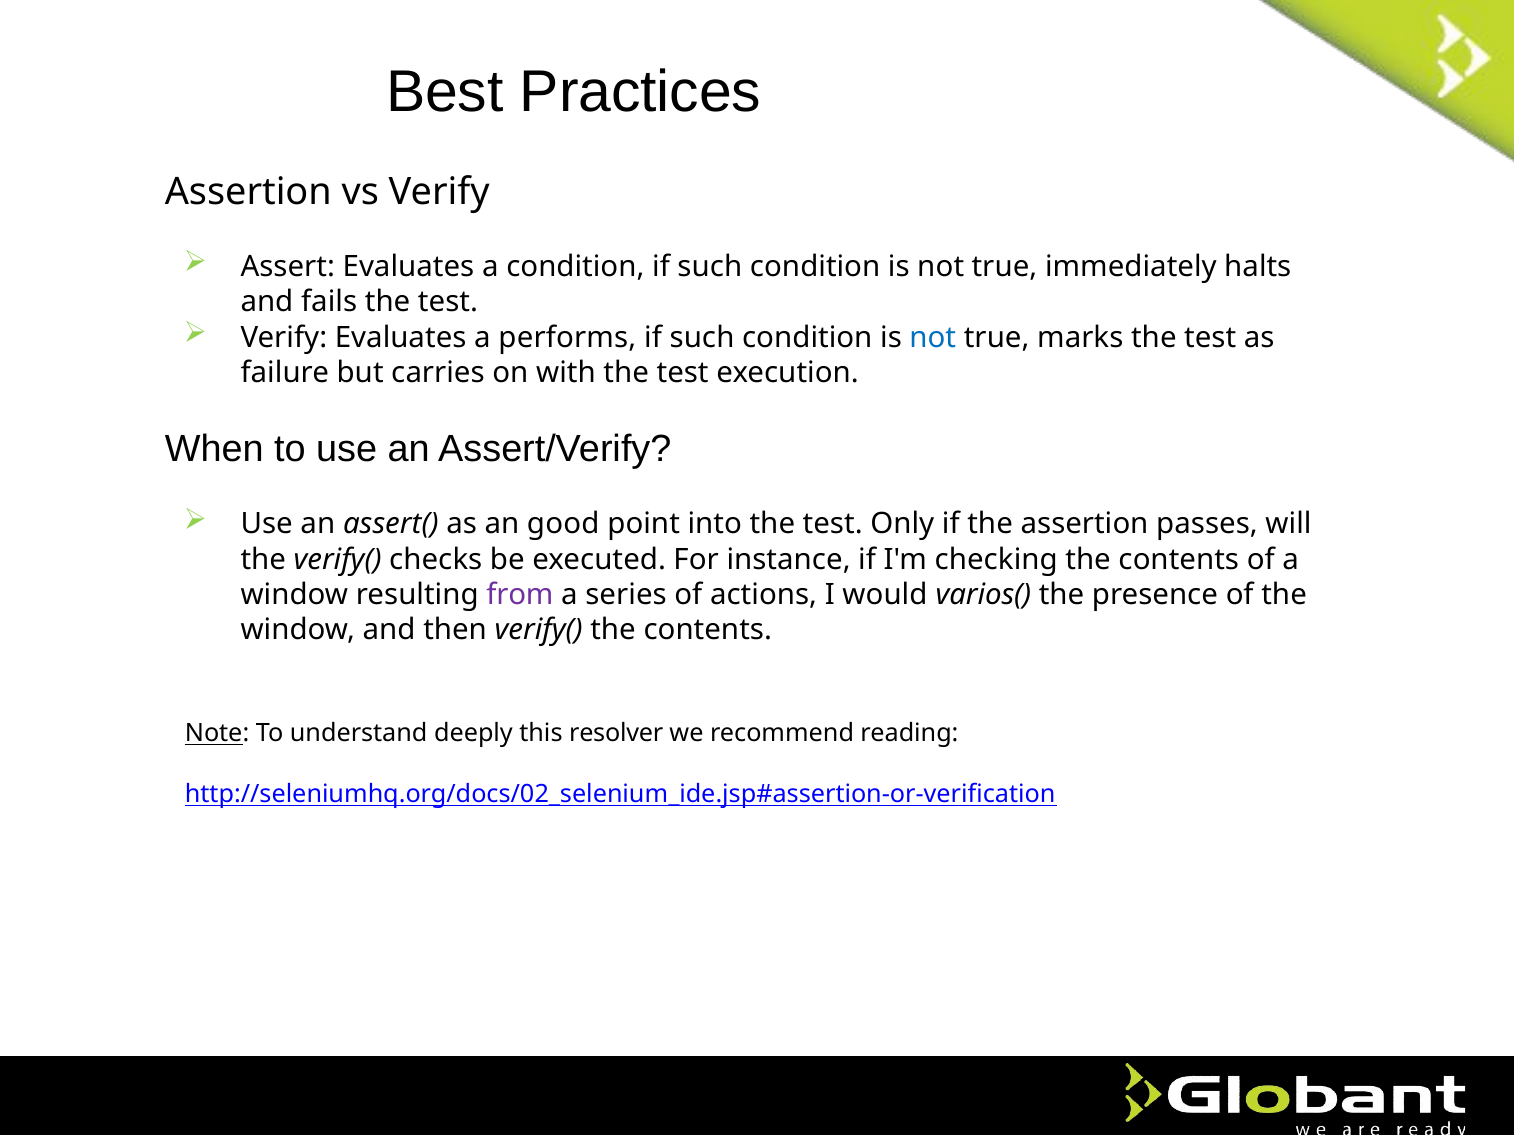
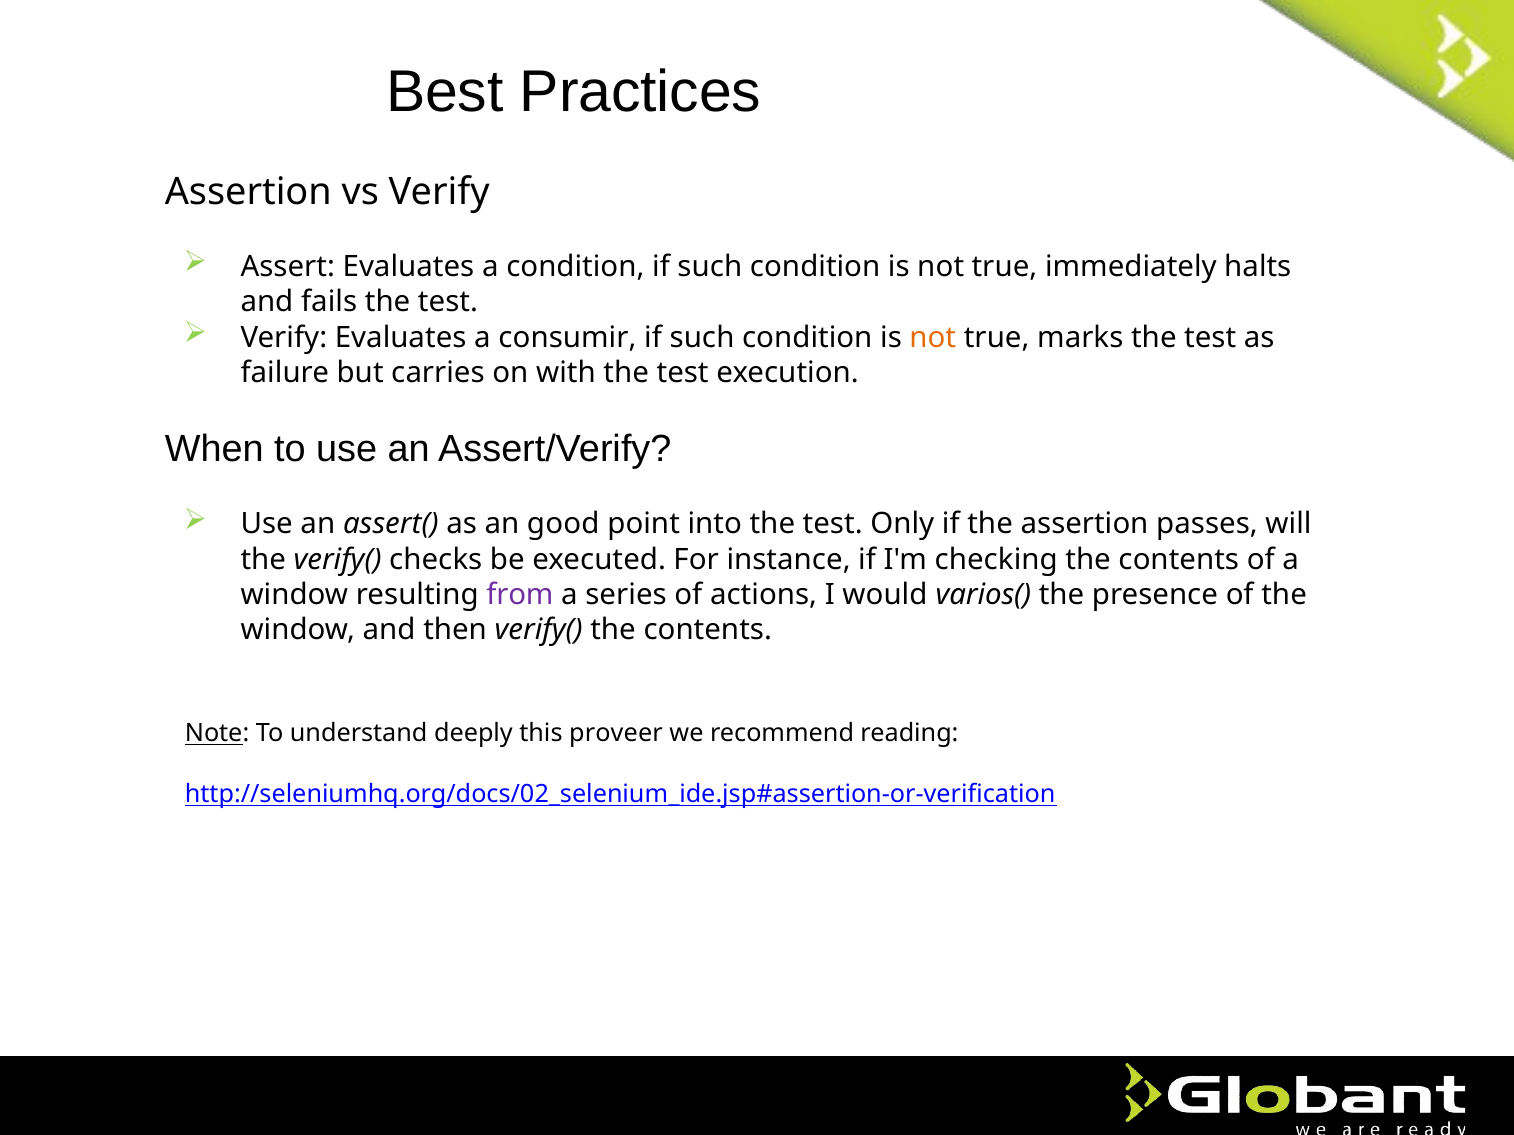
performs: performs -> consumir
not at (933, 338) colour: blue -> orange
resolver: resolver -> proveer
